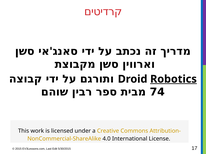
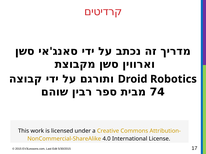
Robotics underline: present -> none
